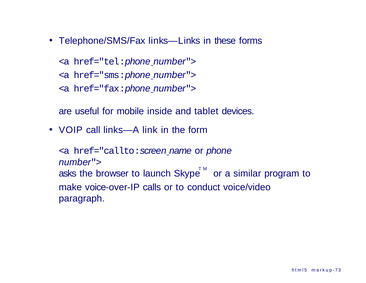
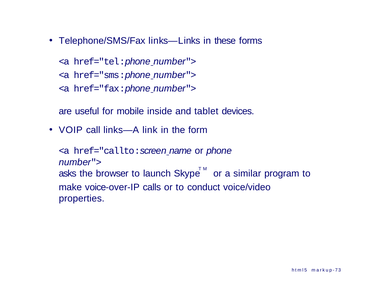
paragraph: paragraph -> properties
